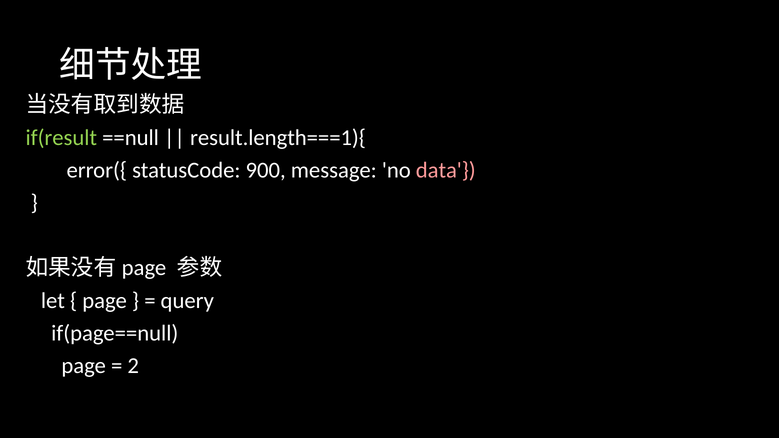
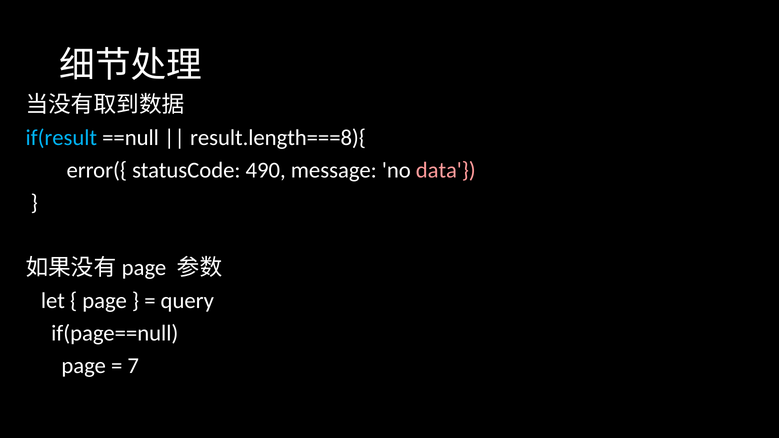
if(result colour: light green -> light blue
result.length===1){: result.length===1){ -> result.length===8){
900: 900 -> 490
2: 2 -> 7
